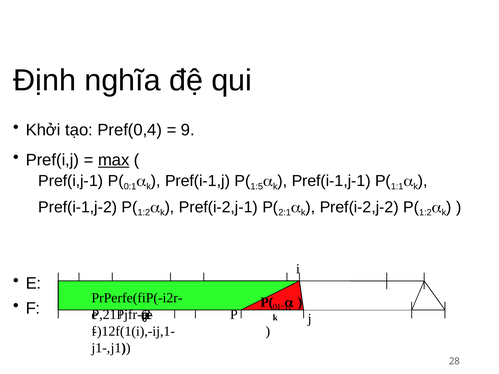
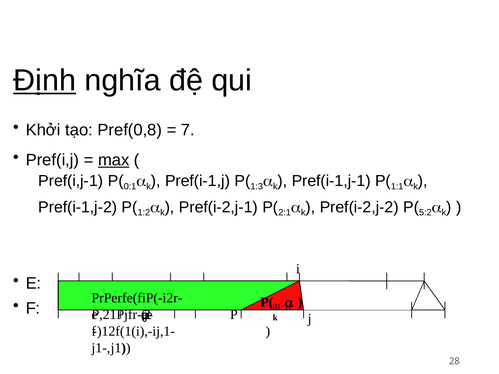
Định underline: none -> present
Pref(0,4: Pref(0,4 -> Pref(0,8
9: 9 -> 7
1:5: 1:5 -> 1:3
Pref(i-2,j-2 P( 1:2: 1:2 -> 5:2
